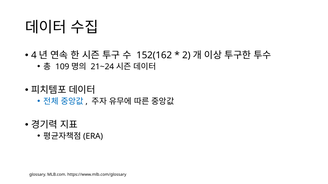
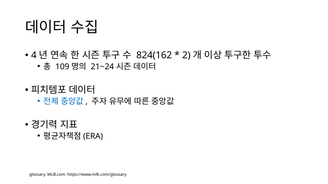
152(162: 152(162 -> 824(162
